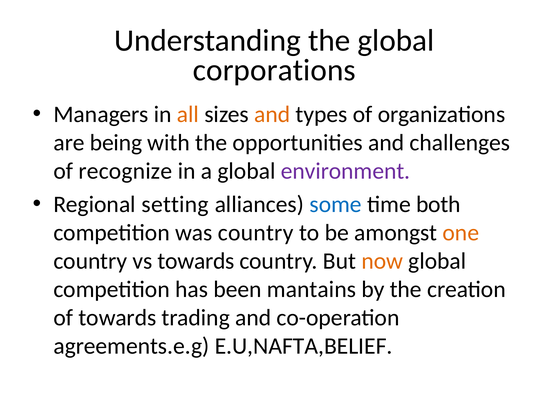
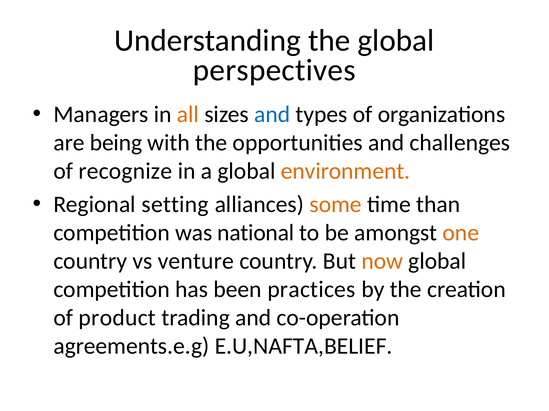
corporations: corporations -> perspectives
and at (272, 115) colour: orange -> blue
environment colour: purple -> orange
some colour: blue -> orange
both: both -> than
was country: country -> national
vs towards: towards -> venture
mantains: mantains -> practices
of towards: towards -> product
